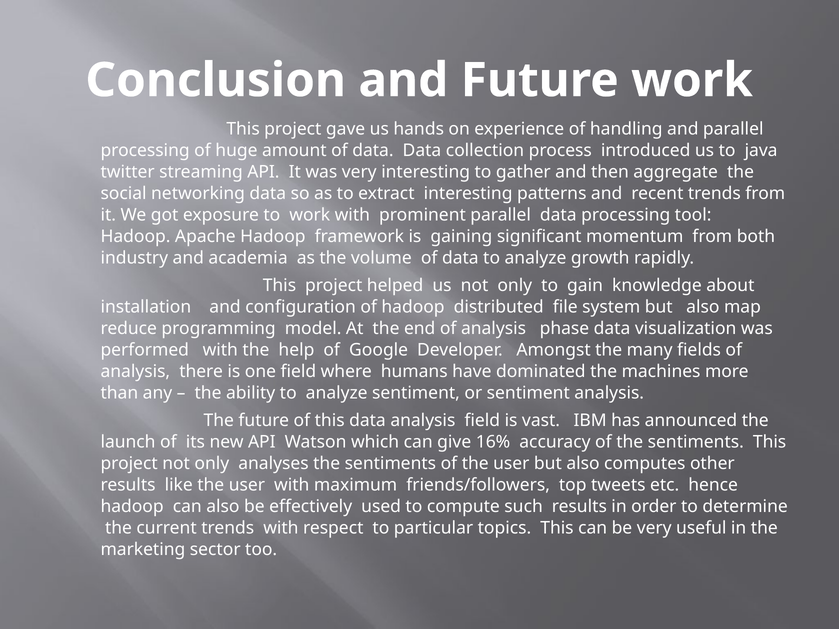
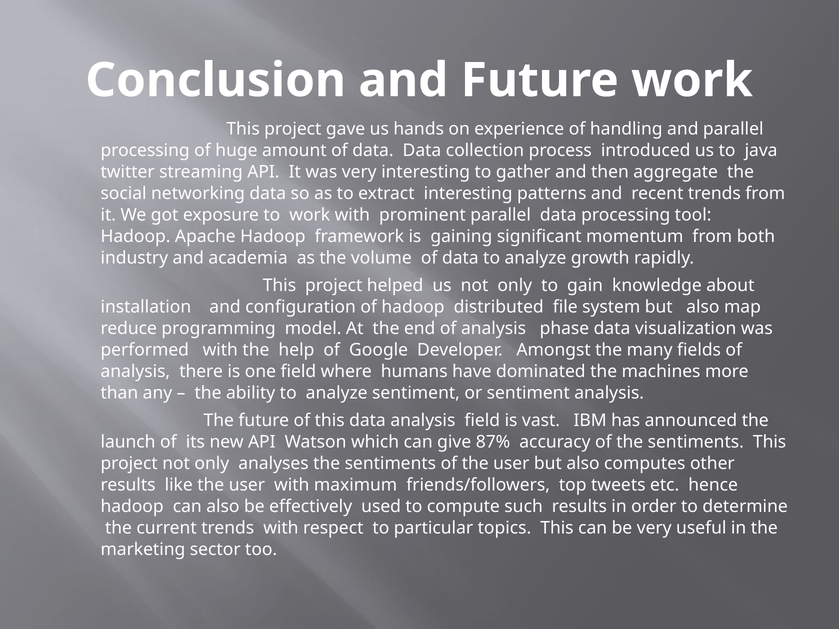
16%: 16% -> 87%
